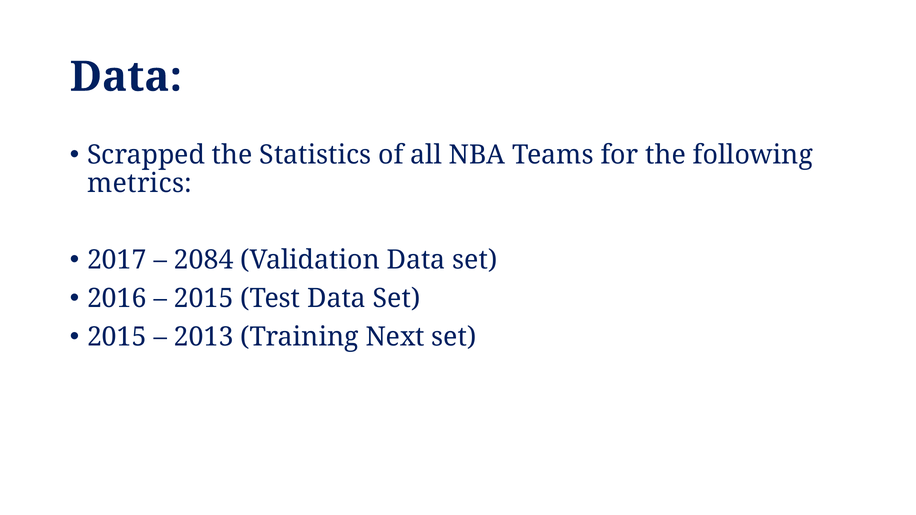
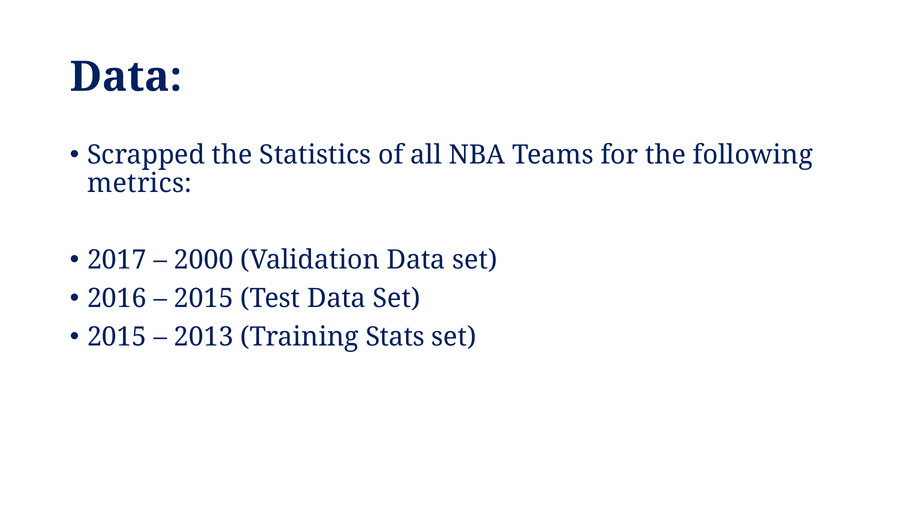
2084: 2084 -> 2000
Next: Next -> Stats
